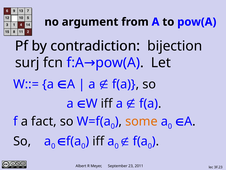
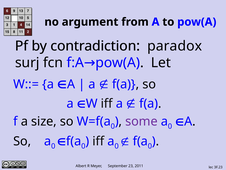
bijection: bijection -> paradox
fact: fact -> size
some colour: orange -> purple
